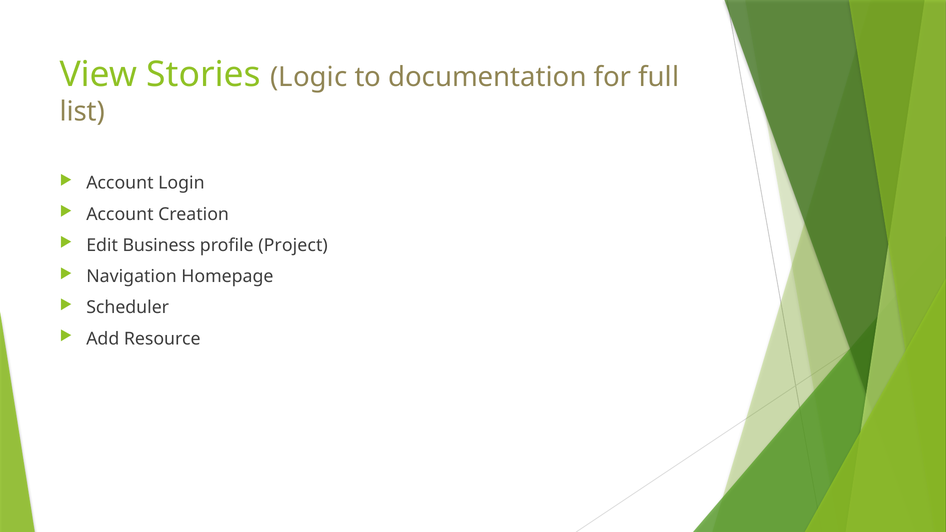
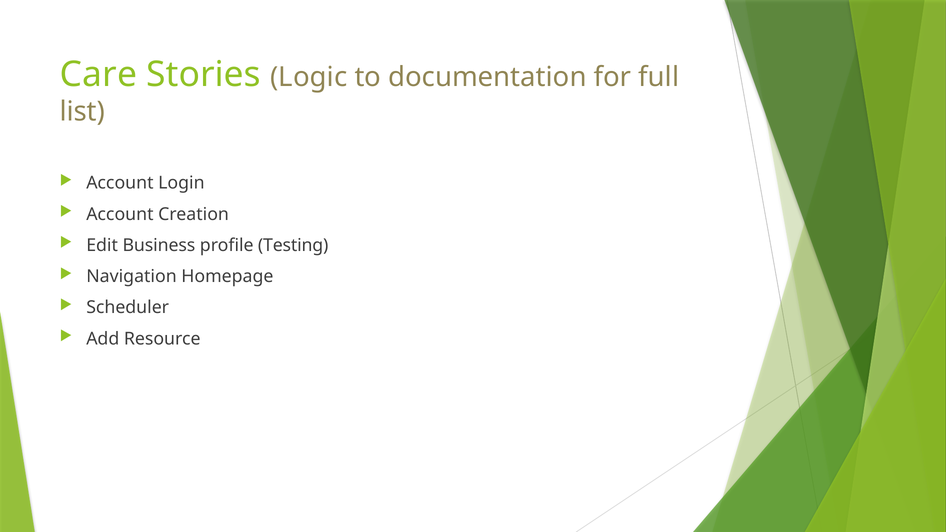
View: View -> Care
Project: Project -> Testing
